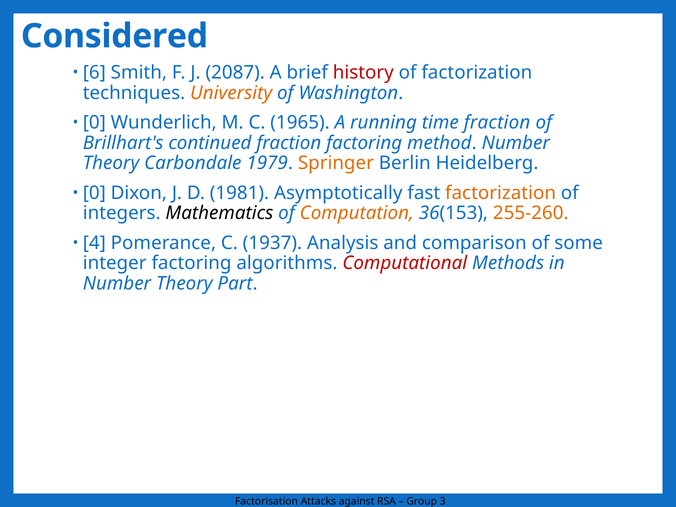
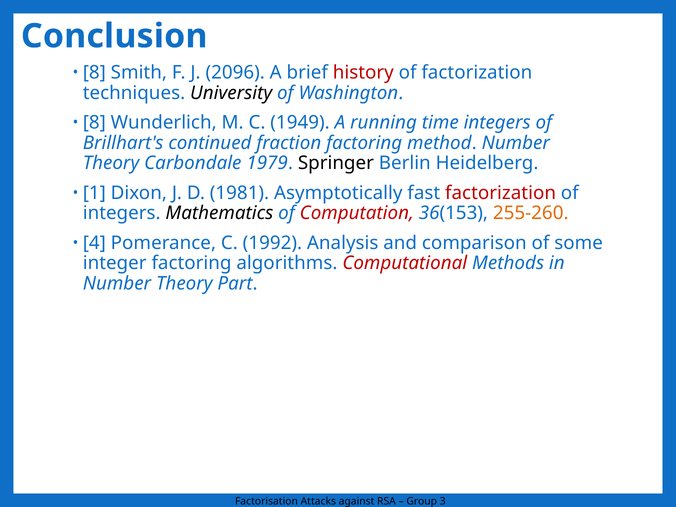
Considered: Considered -> Conclusion
6 at (94, 73): 6 -> 8
2087: 2087 -> 2096
University colour: orange -> black
0 at (94, 123): 0 -> 8
1965: 1965 -> 1949
time fraction: fraction -> integers
Springer colour: orange -> black
0 at (94, 193): 0 -> 1
factorization at (501, 193) colour: orange -> red
Computation colour: orange -> red
1937: 1937 -> 1992
